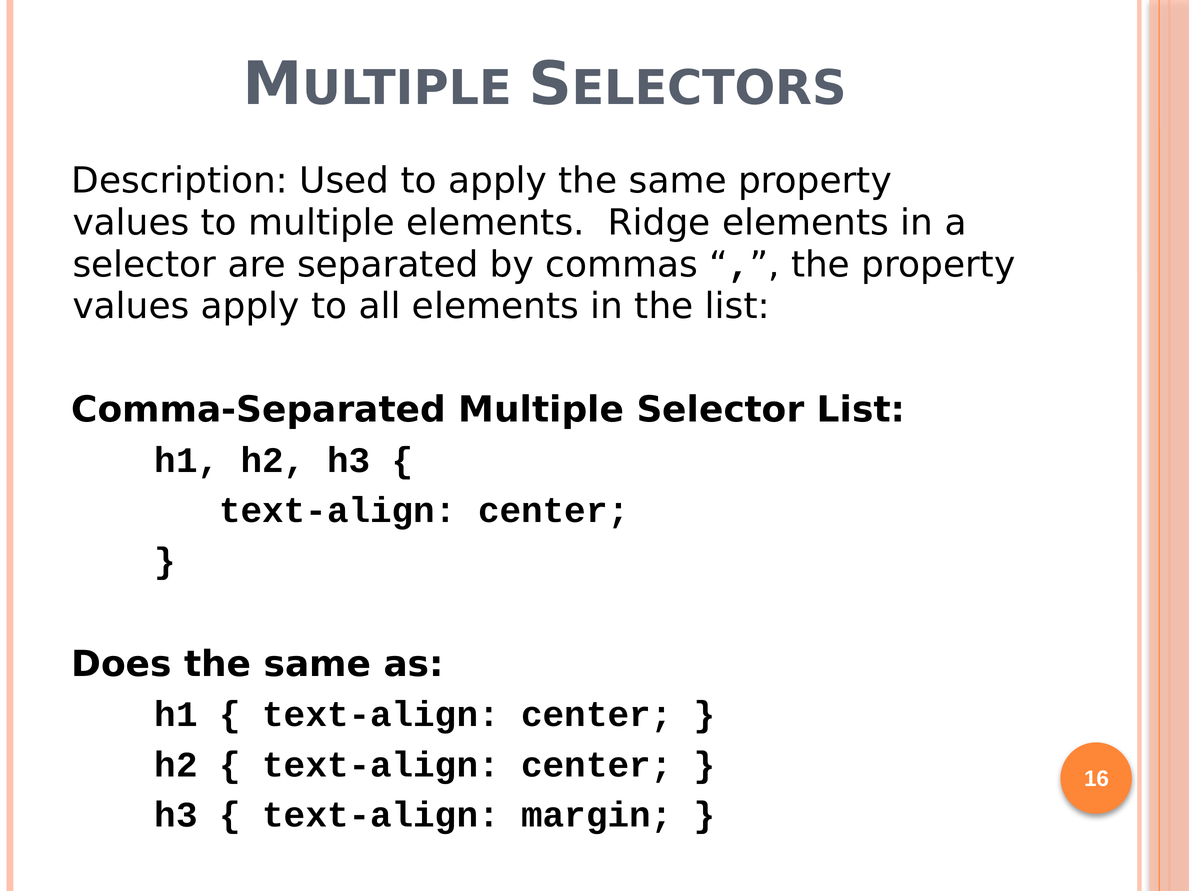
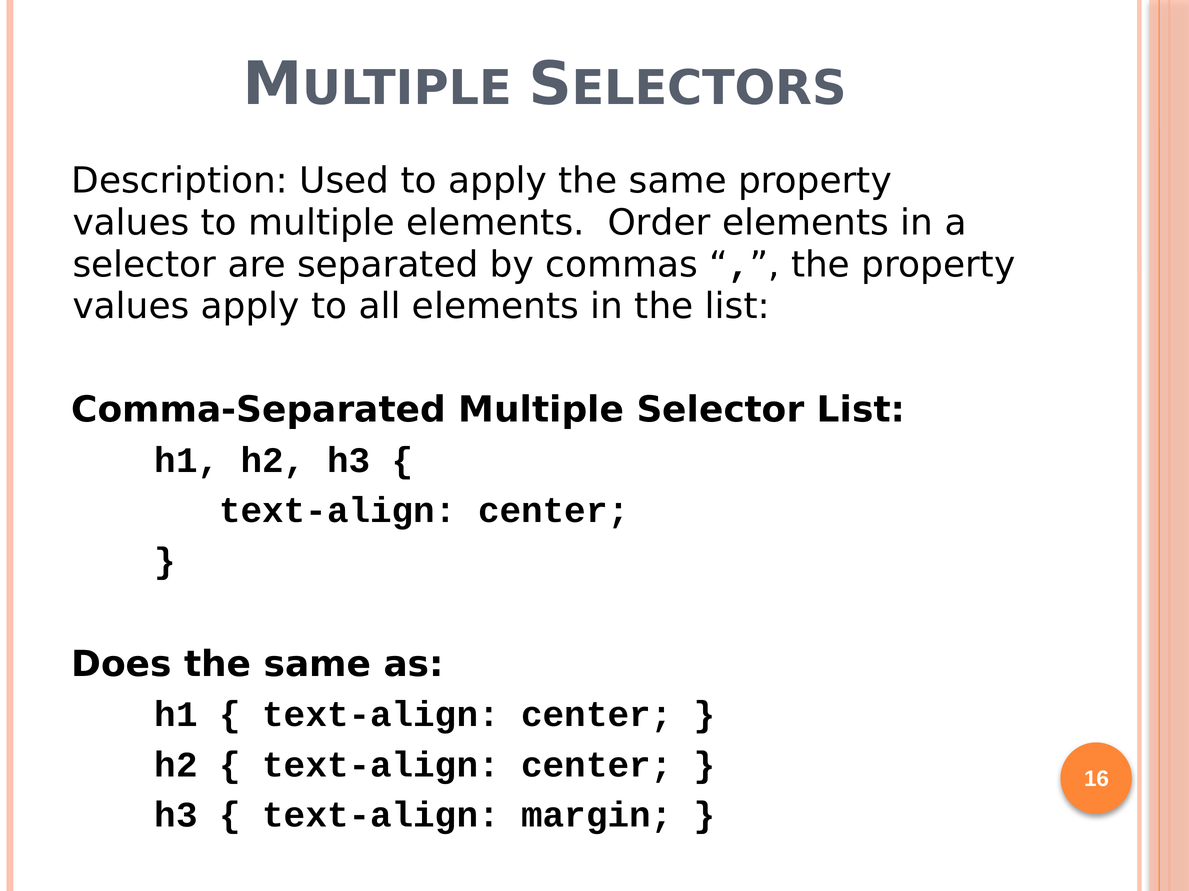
Ridge: Ridge -> Order
